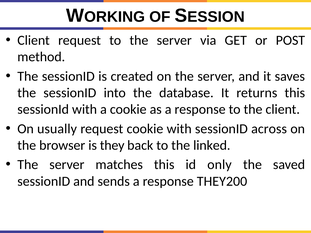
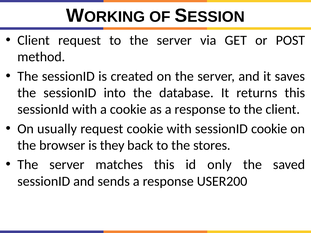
sessionID across: across -> cookie
linked: linked -> stores
THEY200: THEY200 -> USER200
